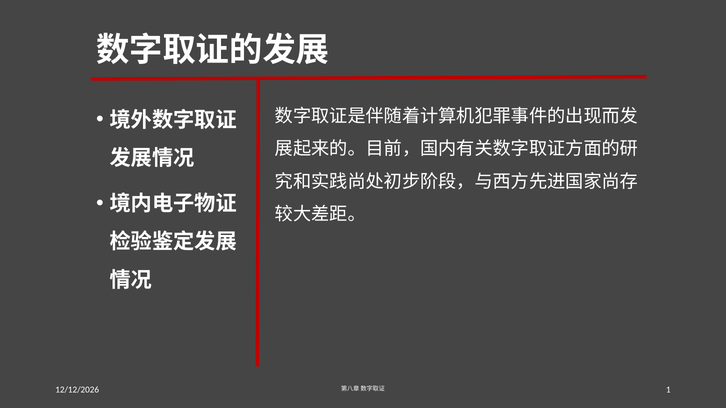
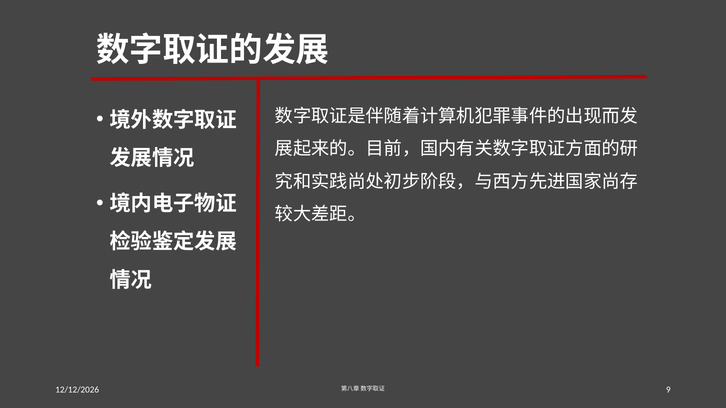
1: 1 -> 9
